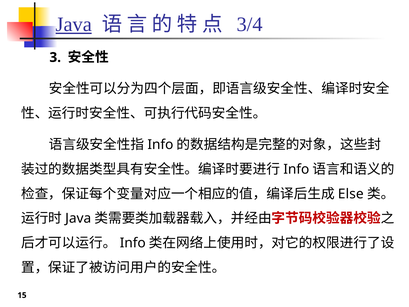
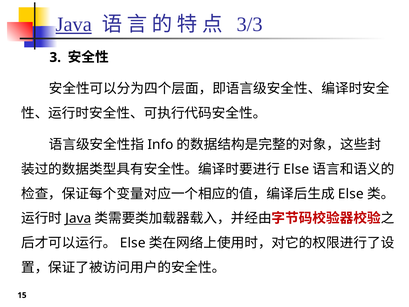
3/4: 3/4 -> 3/3
Info at (296, 169): Info -> Else
Java at (78, 218) underline: none -> present
Info at (133, 243): Info -> Else
